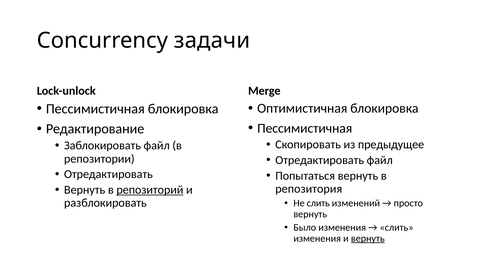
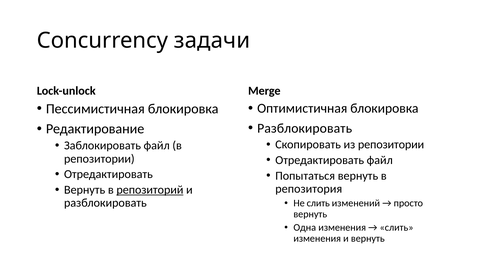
Пессимистичная at (305, 128): Пессимистичная -> Разблокировать
из предыдущее: предыдущее -> репозитории
Было: Было -> Одна
вернуть at (368, 238) underline: present -> none
